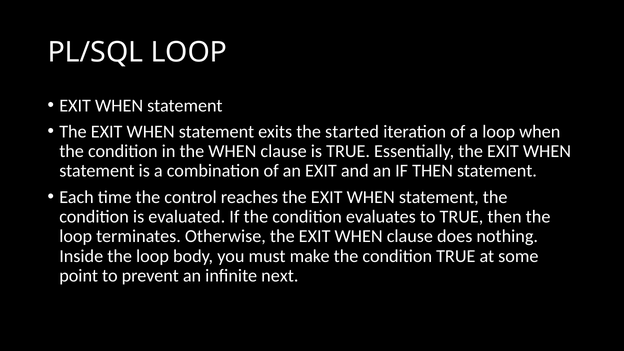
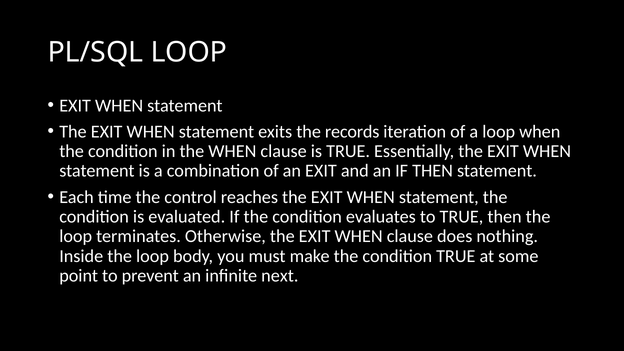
started: started -> records
